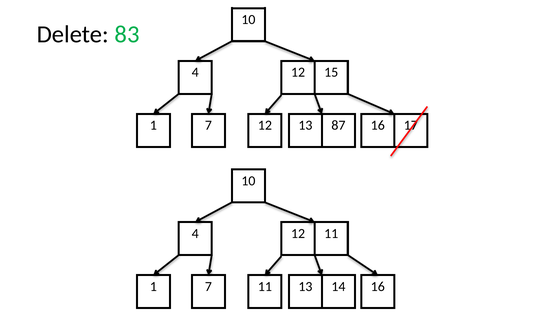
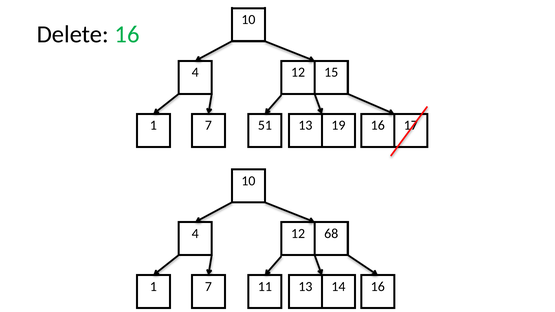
Delete 83: 83 -> 16
1 12: 12 -> 51
87: 87 -> 19
12 11: 11 -> 68
